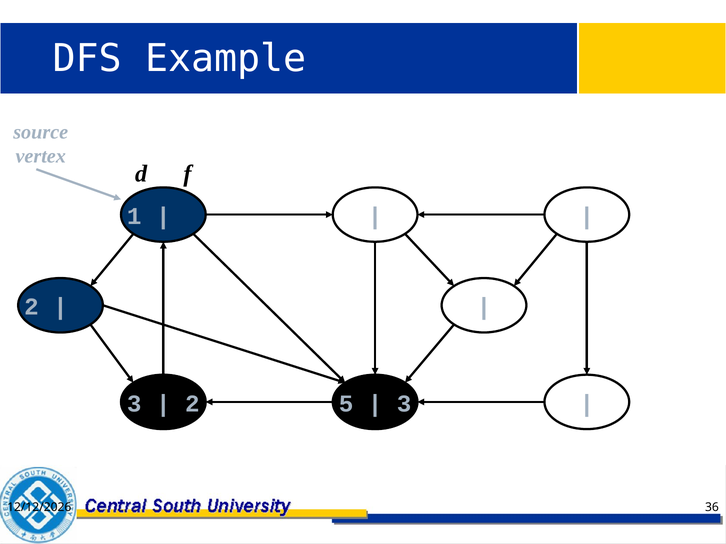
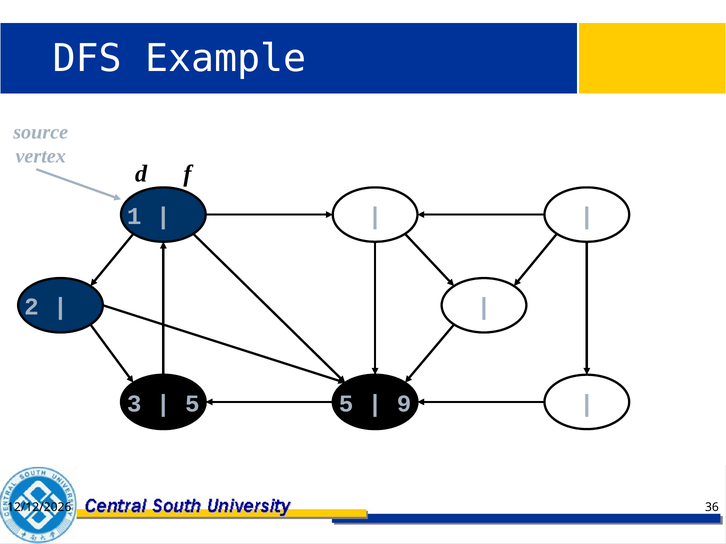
2 at (192, 404): 2 -> 5
3 at (404, 404): 3 -> 9
